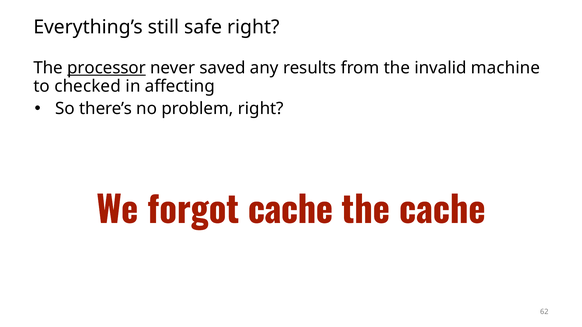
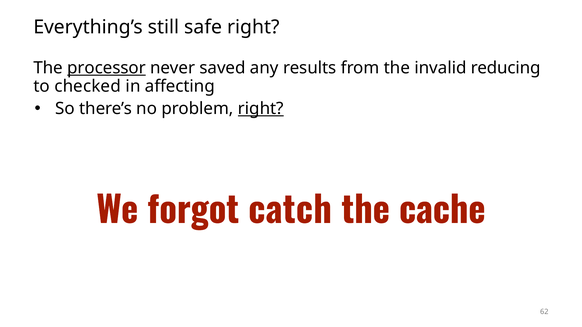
machine: machine -> reducing
right at (261, 109) underline: none -> present
forgot cache: cache -> catch
